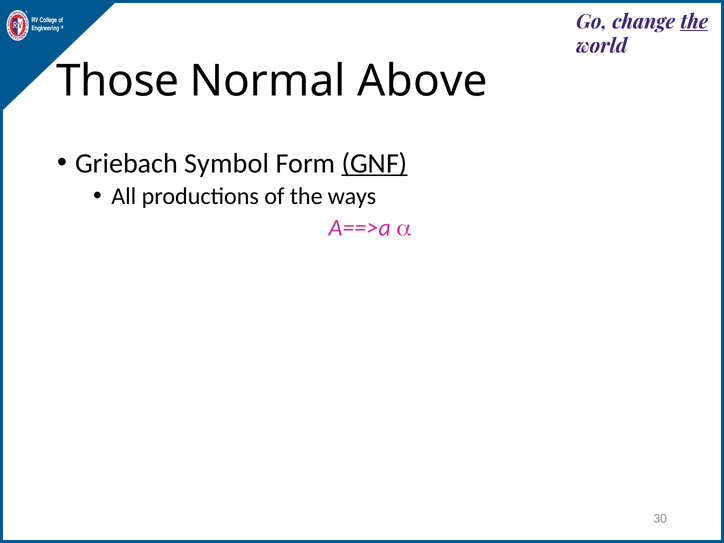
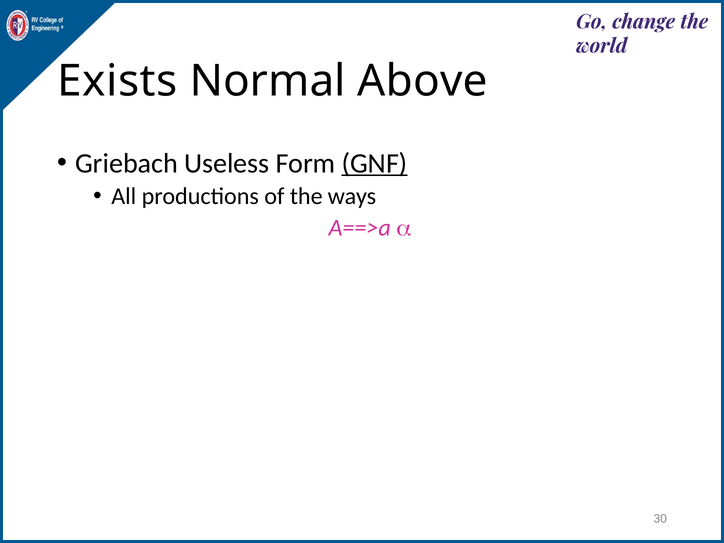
the at (694, 22) underline: present -> none
Those: Those -> Exists
Symbol: Symbol -> Useless
